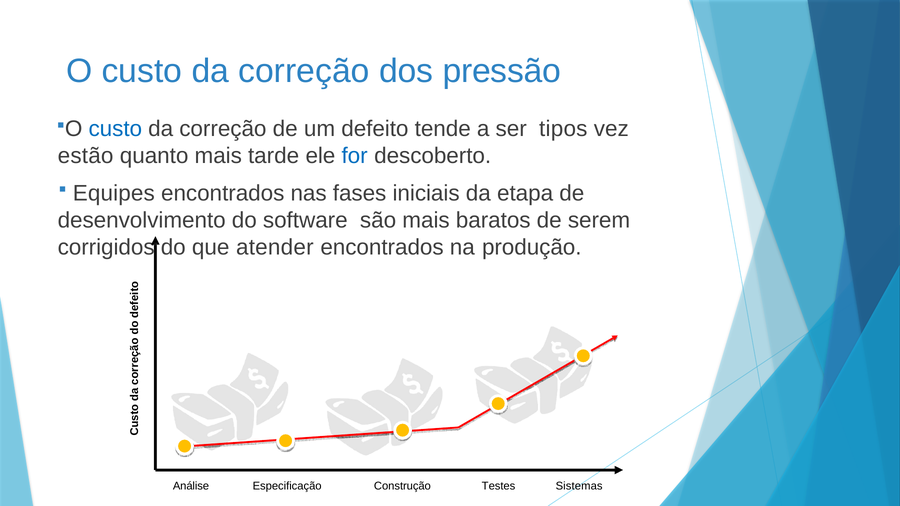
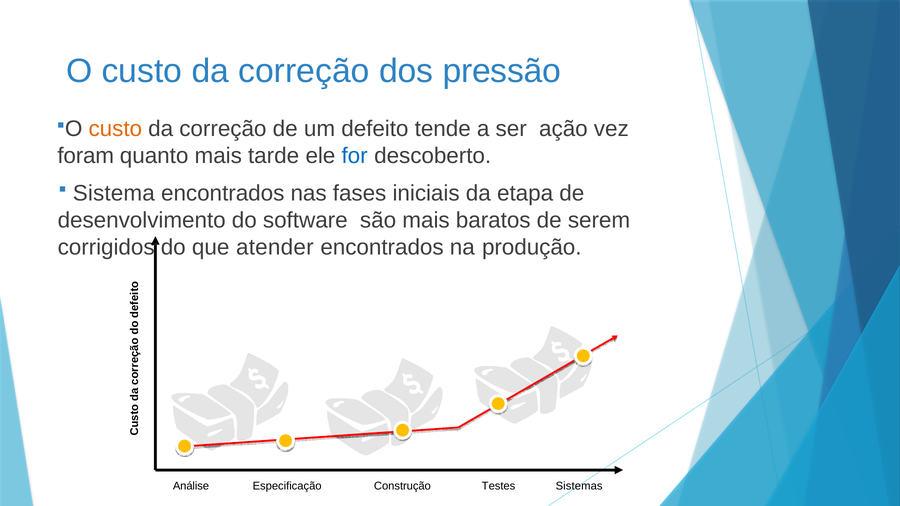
custo at (115, 129) colour: blue -> orange
tipos: tipos -> ação
estão: estão -> foram
Equipes: Equipes -> Sistema
